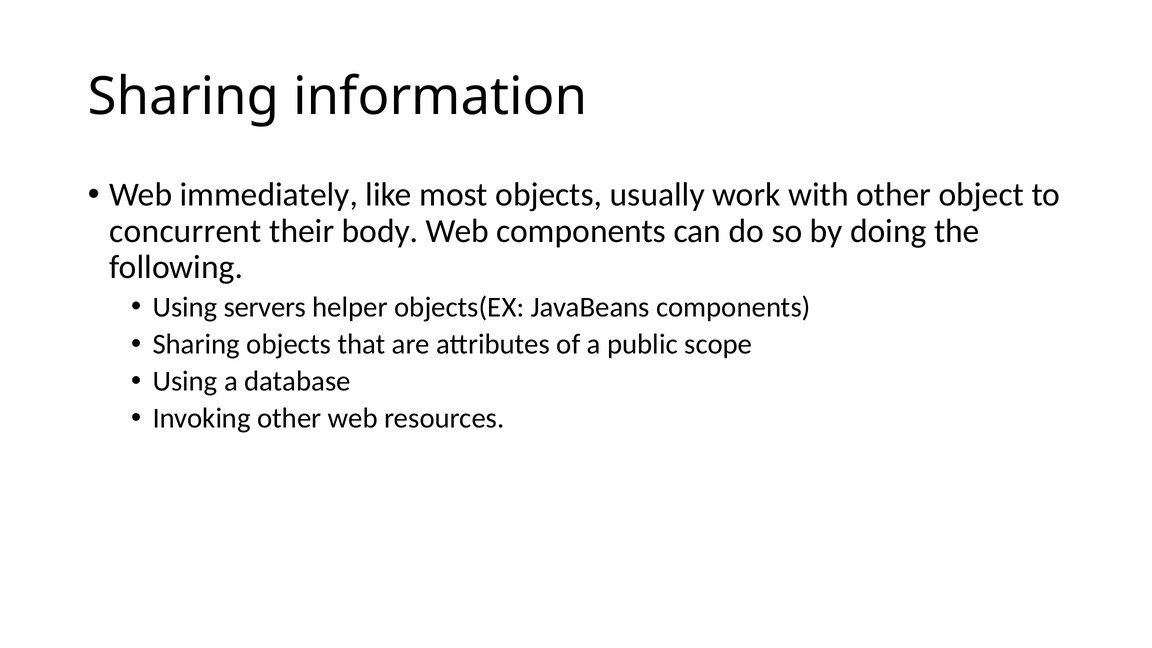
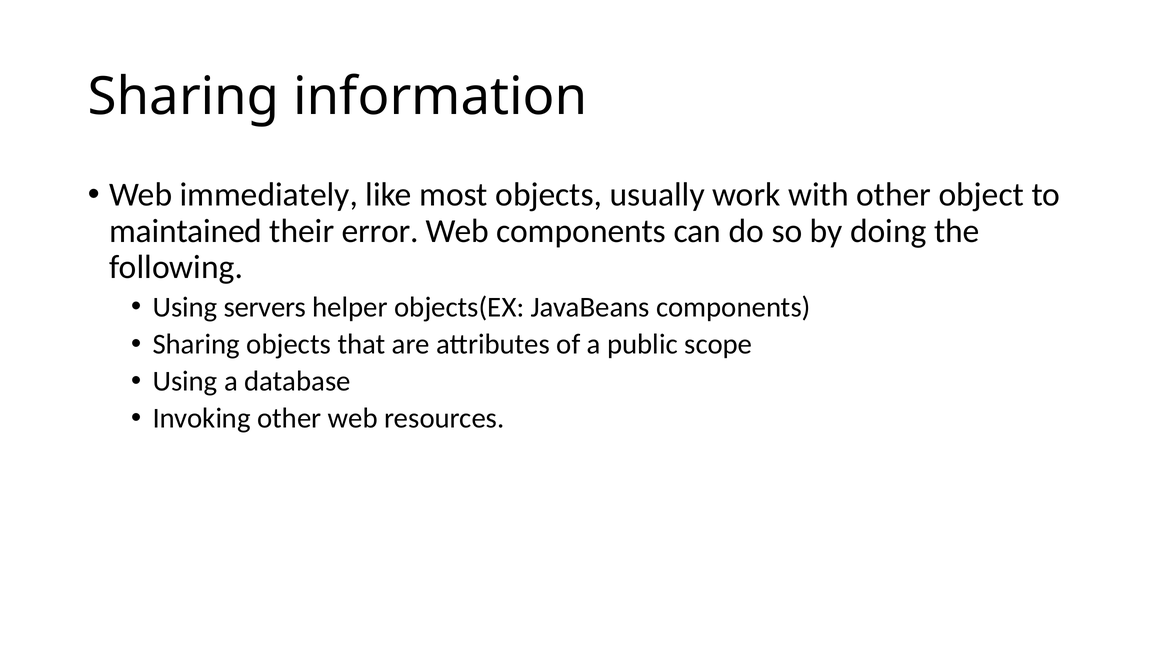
concurrent: concurrent -> maintained
body: body -> error
